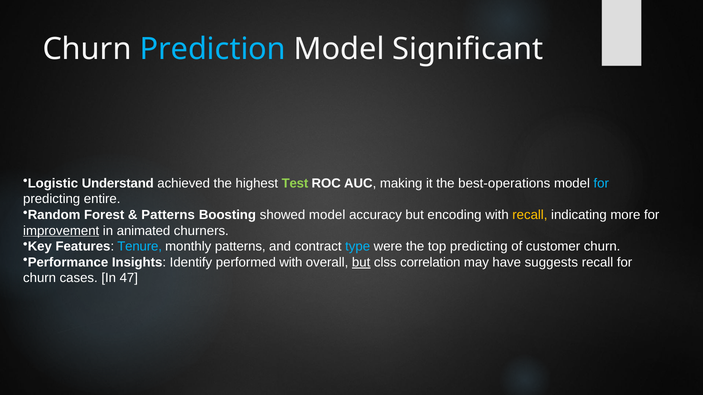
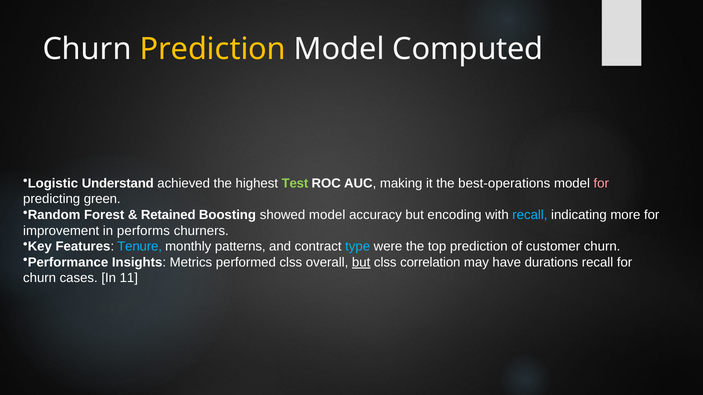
Prediction at (213, 49) colour: light blue -> yellow
Significant: Significant -> Computed
for at (601, 183) colour: light blue -> pink
entire: entire -> green
Patterns at (168, 215): Patterns -> Retained
recall at (530, 215) colour: yellow -> light blue
improvement underline: present -> none
animated: animated -> performs
top predicting: predicting -> prediction
Identify: Identify -> Metrics
performed with: with -> clss
suggests: suggests -> durations
47: 47 -> 11
